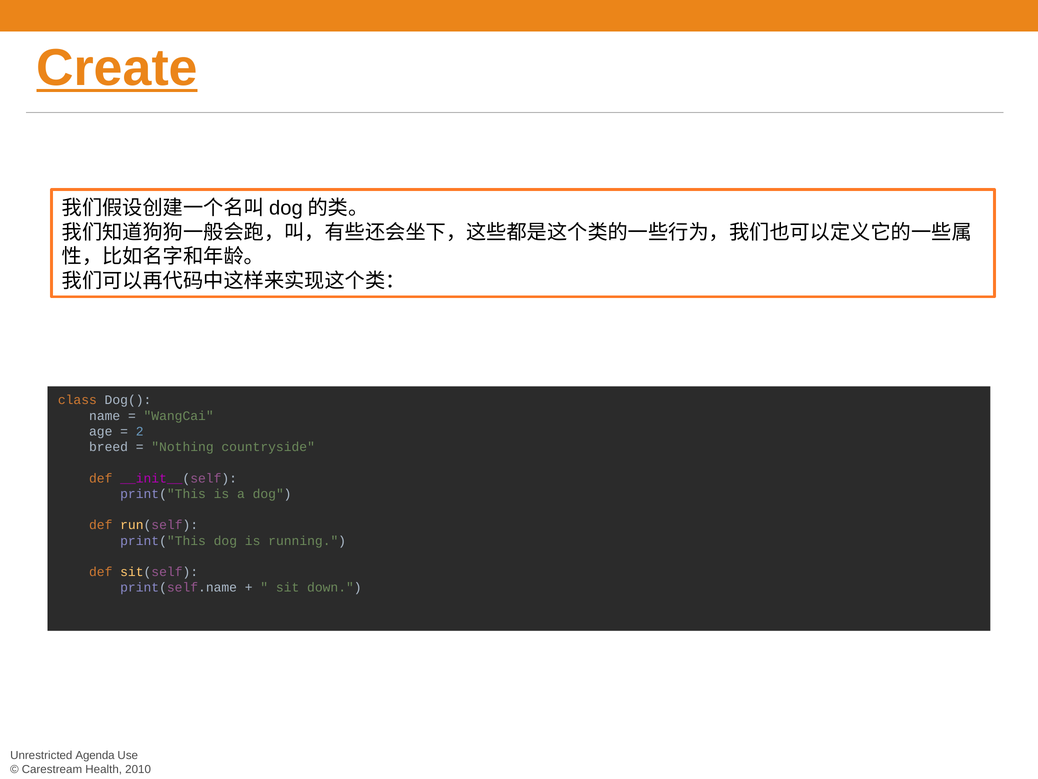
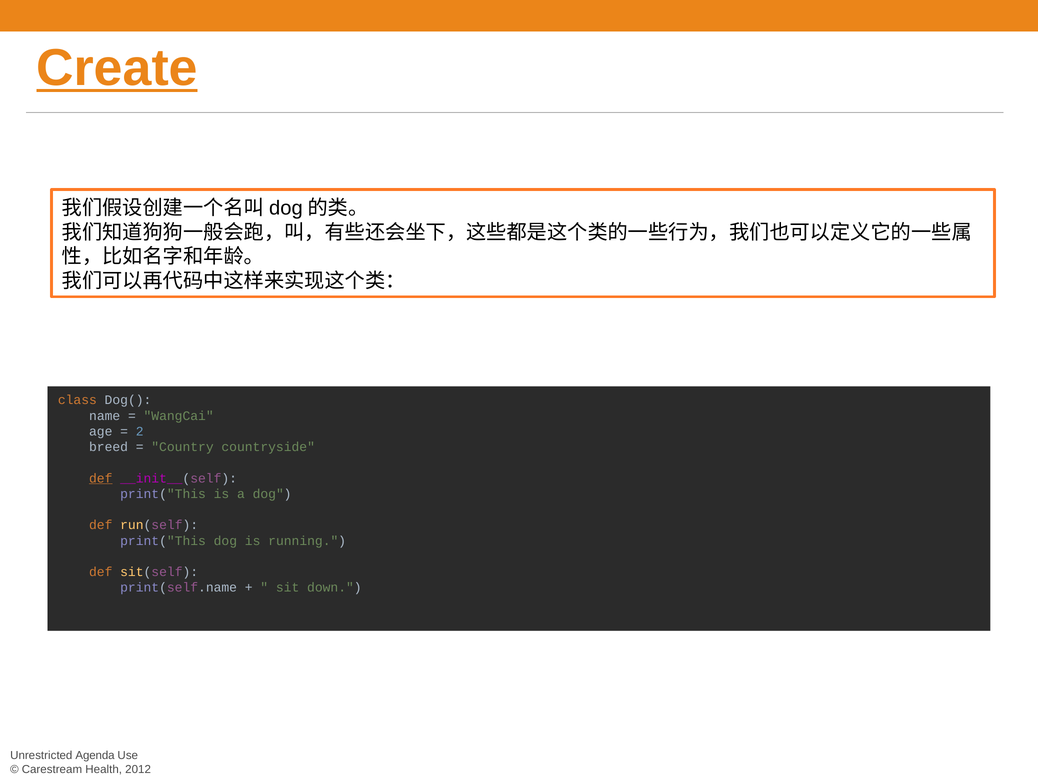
Nothing: Nothing -> Country
def at (101, 478) underline: none -> present
2010: 2010 -> 2012
